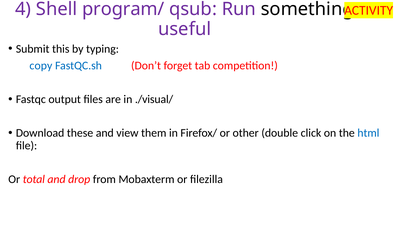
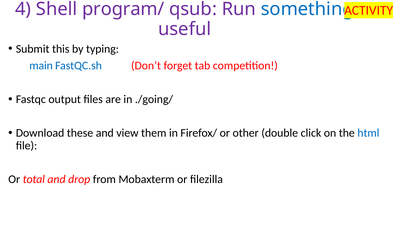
something colour: black -> blue
copy: copy -> main
./visual/: ./visual/ -> ./going/
